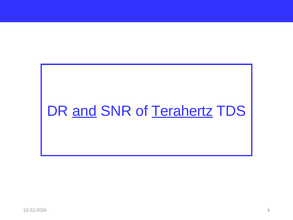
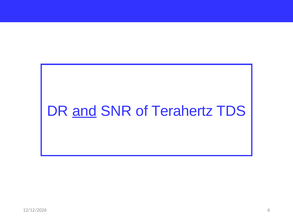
Terahertz underline: present -> none
